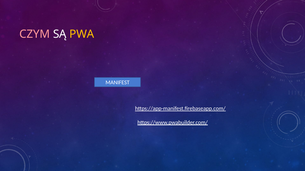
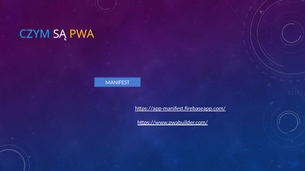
CZYM colour: pink -> light blue
